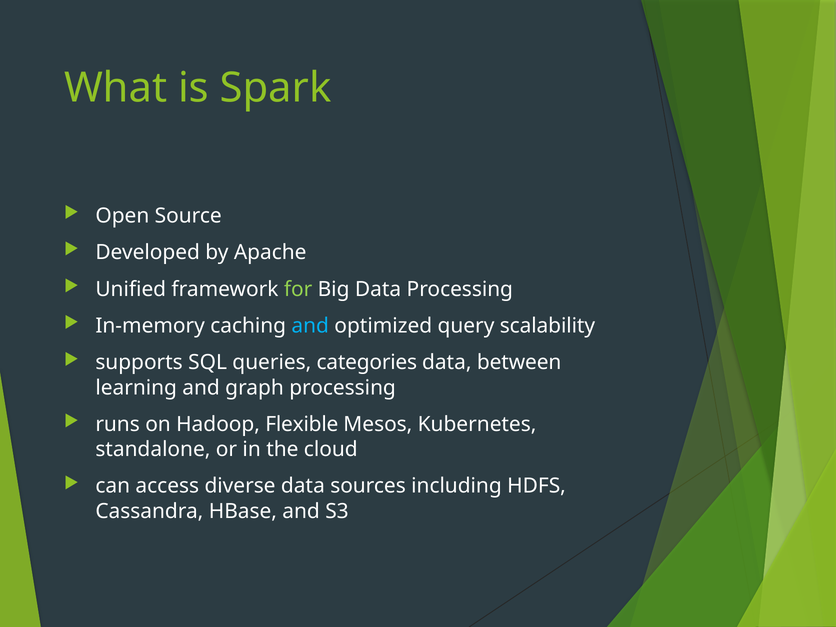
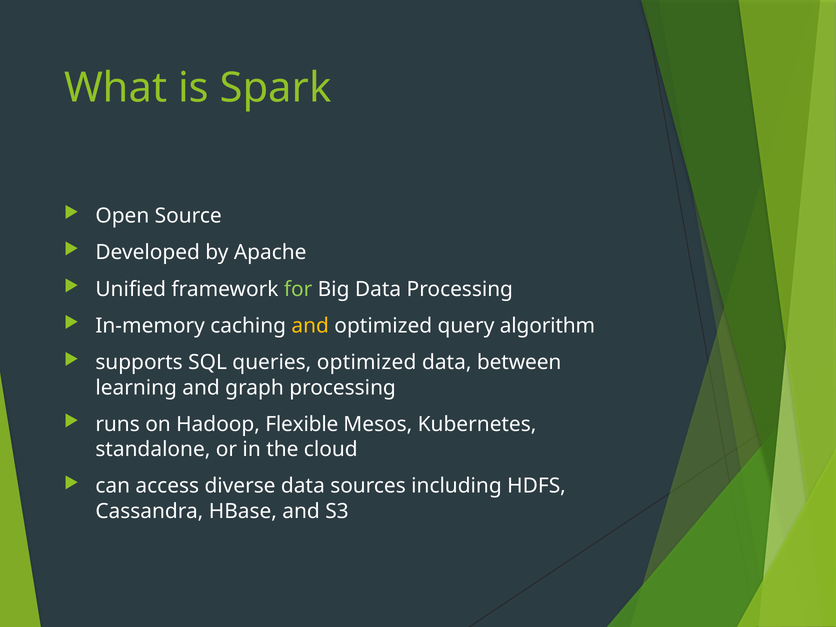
and at (310, 326) colour: light blue -> yellow
scalability: scalability -> algorithm
queries categories: categories -> optimized
